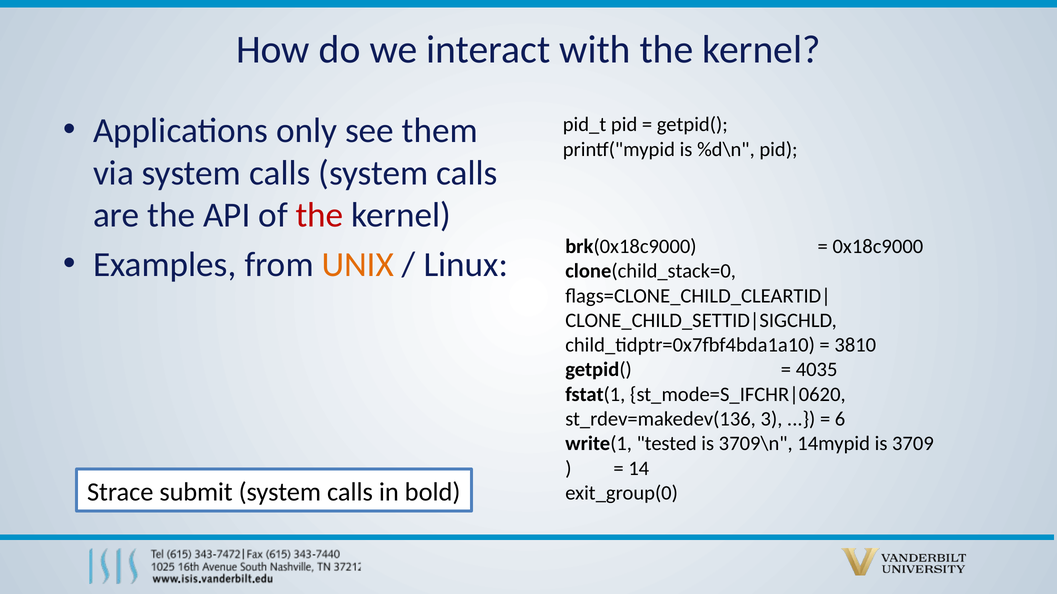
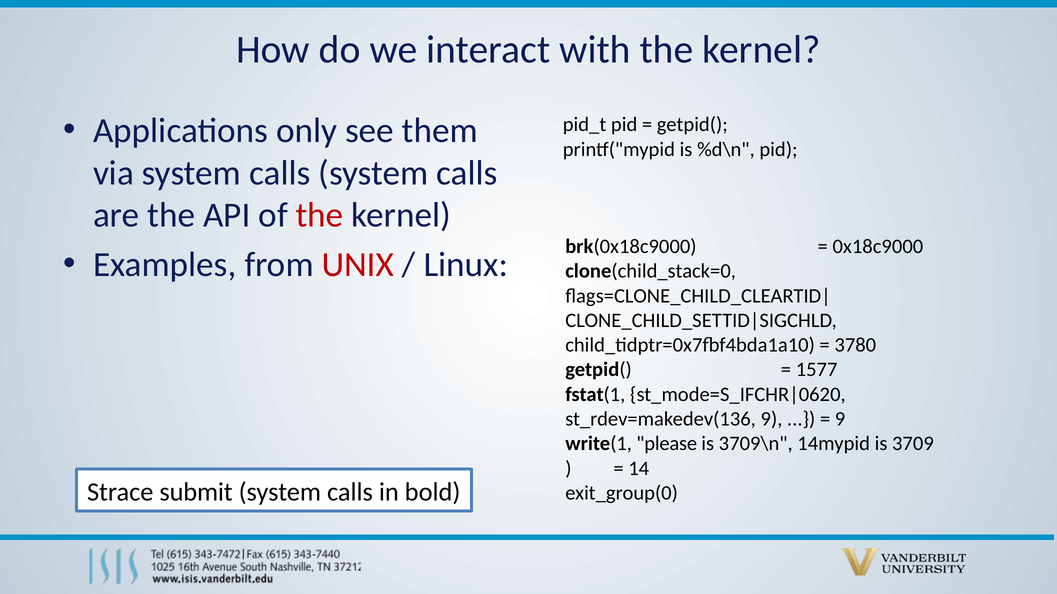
UNIX colour: orange -> red
3810: 3810 -> 3780
4035: 4035 -> 1577
st_rdev=makedev(136 3: 3 -> 9
6 at (840, 419): 6 -> 9
tested: tested -> please
